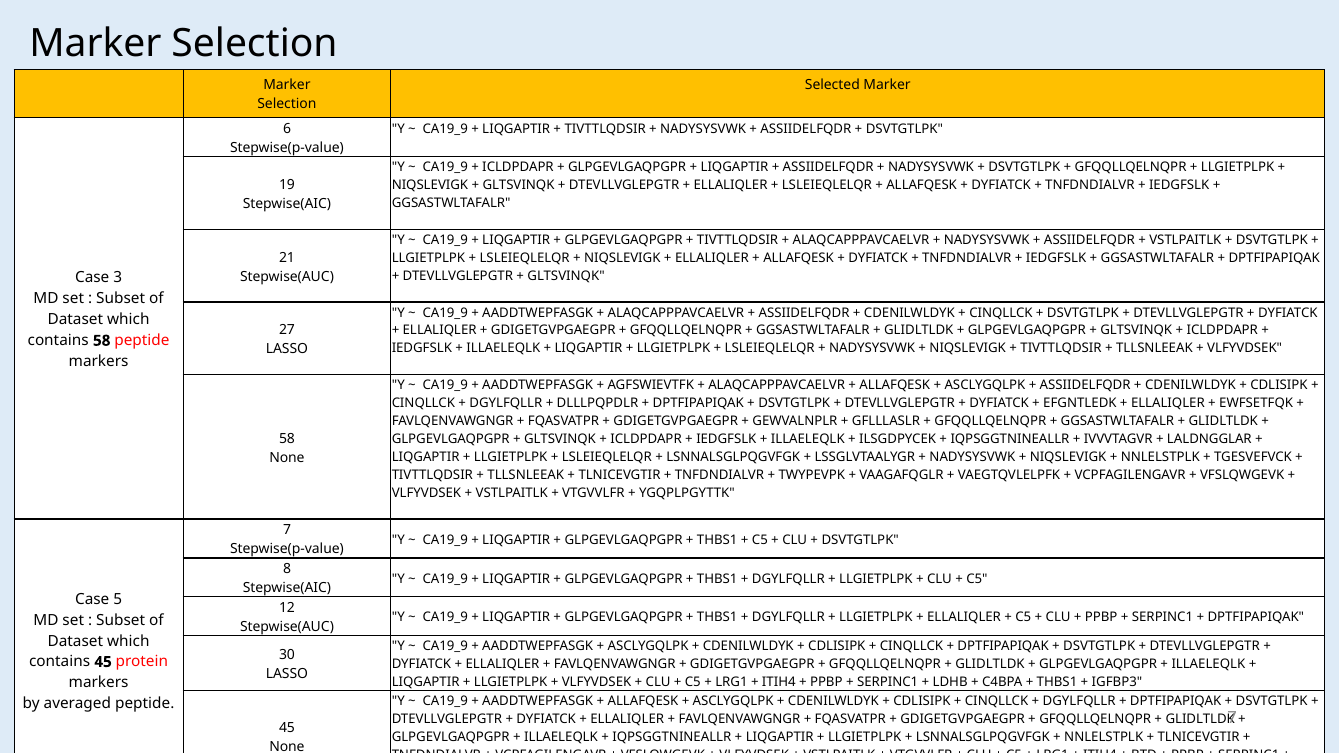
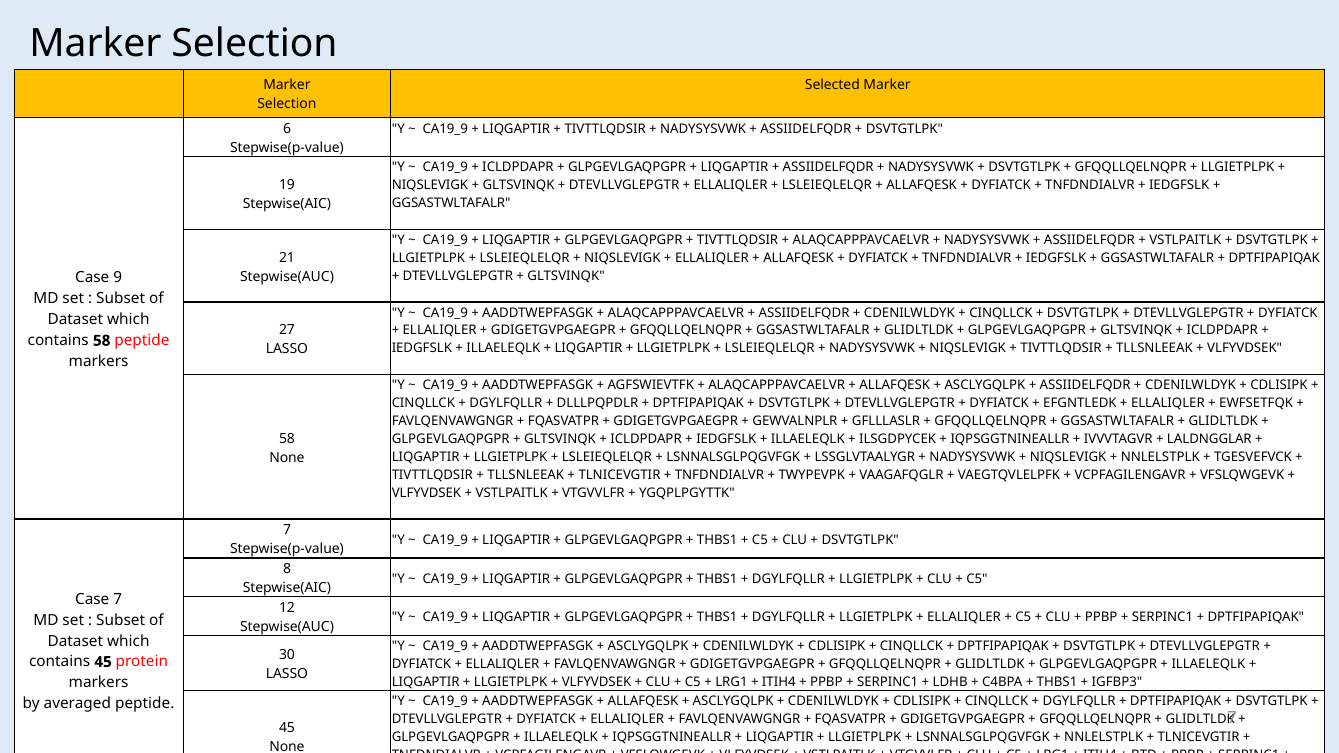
3: 3 -> 9
Case 5: 5 -> 7
